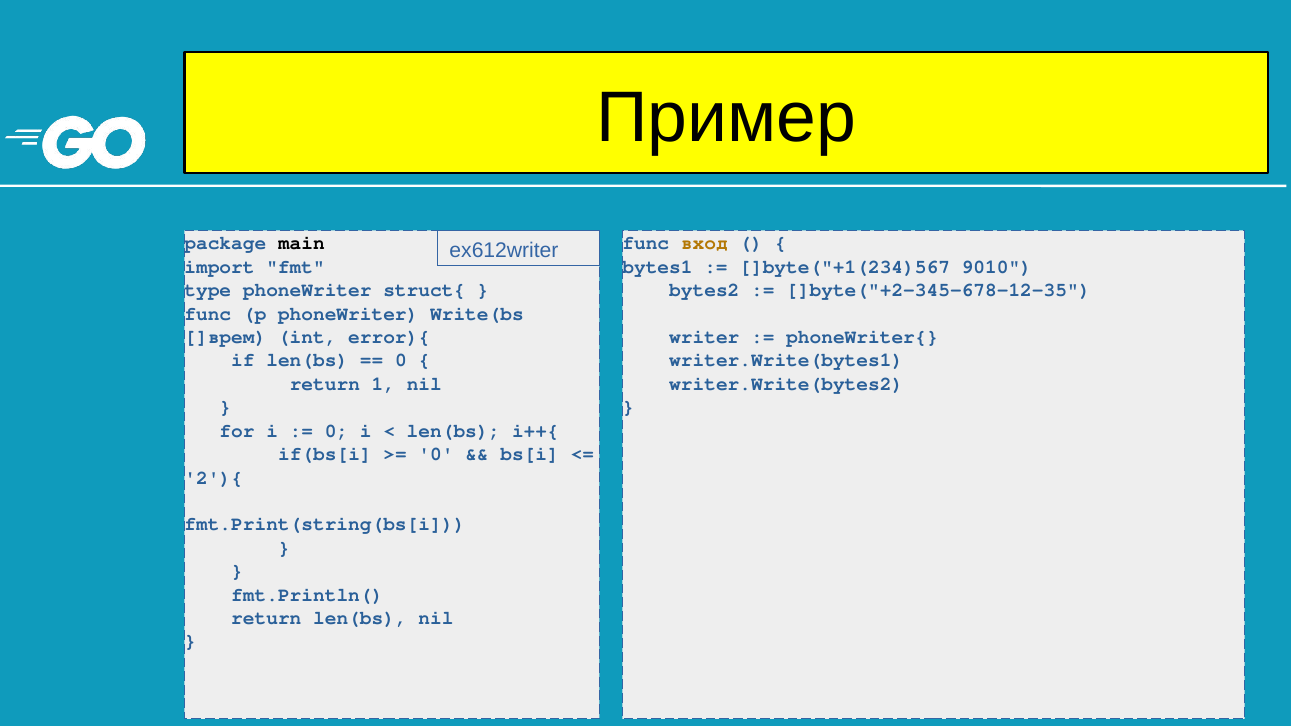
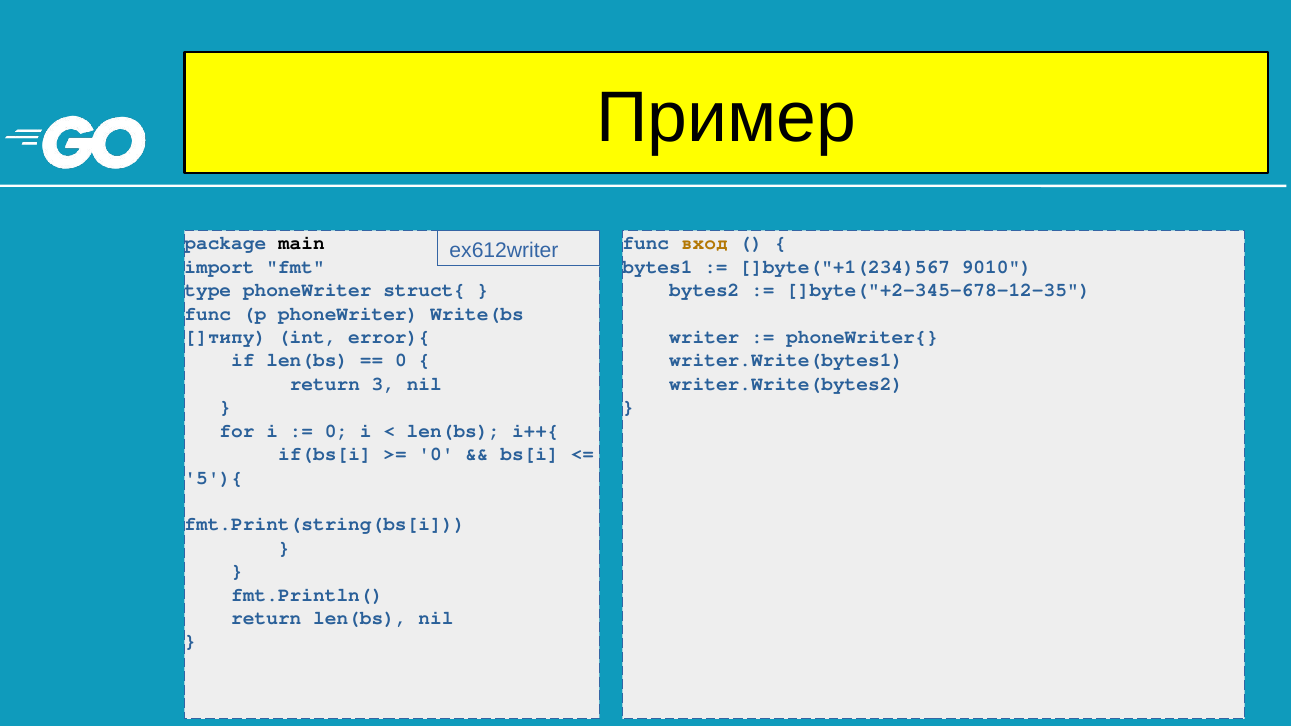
]врем: ]врем -> ]типу
1: 1 -> 3
2'){: 2'){ -> 5'){
